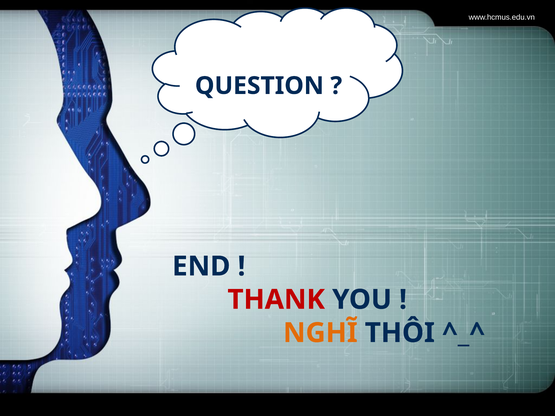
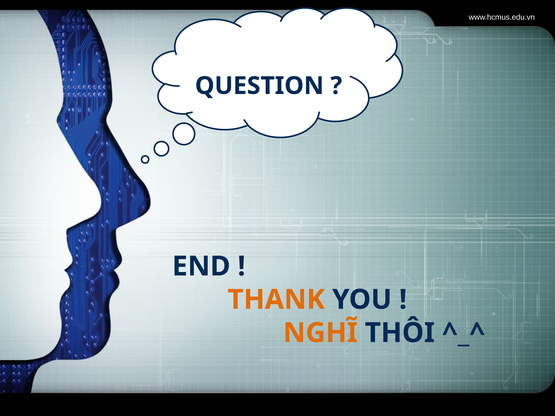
THANK colour: red -> orange
